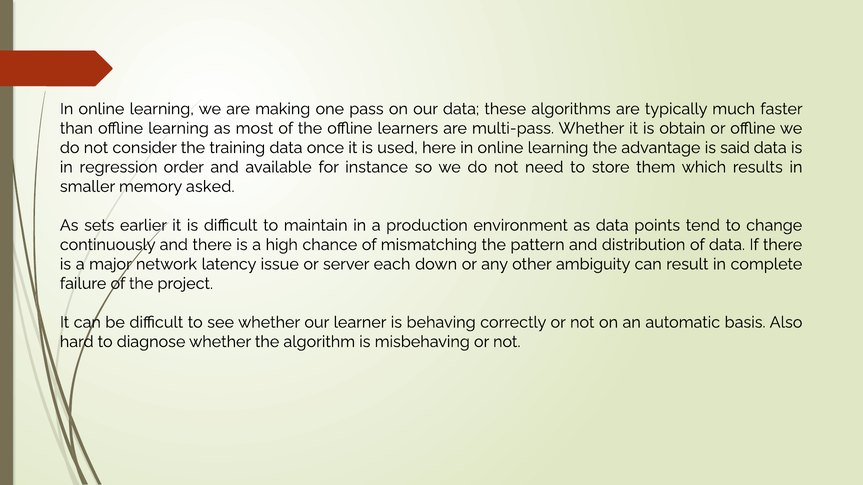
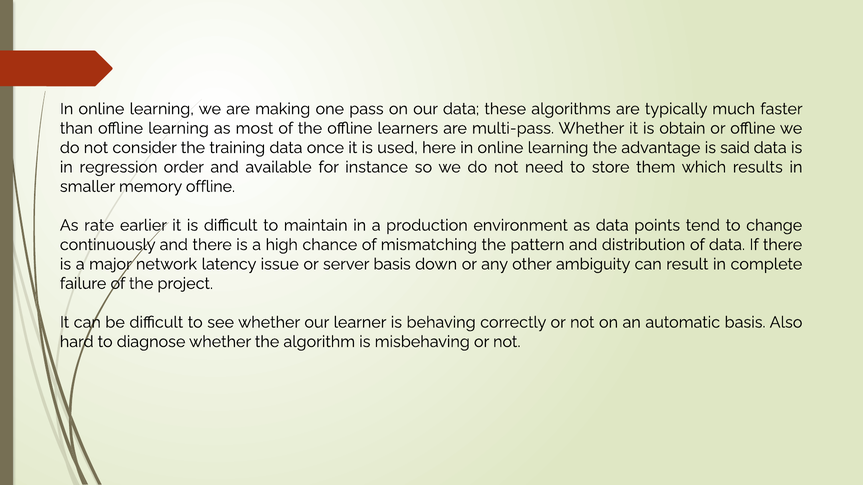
memory asked: asked -> offline
sets: sets -> rate
server each: each -> basis
